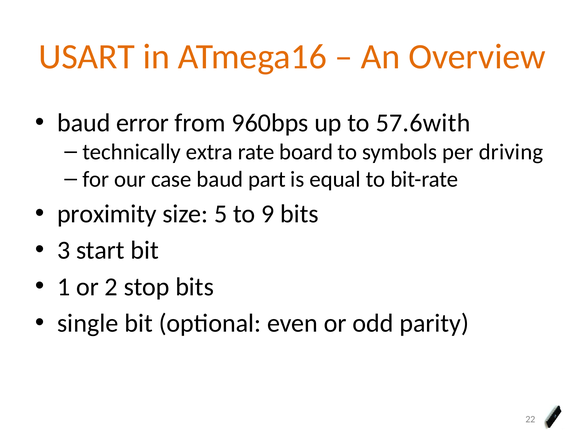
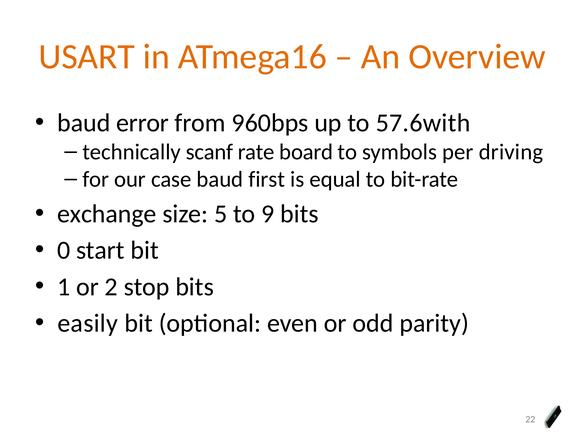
extra: extra -> scanf
part: part -> first
proximity: proximity -> exchange
3: 3 -> 0
single: single -> easily
